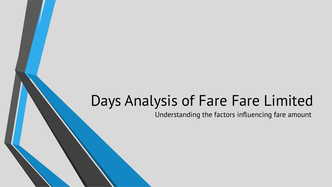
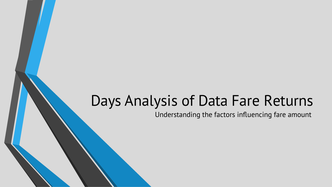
of Fare: Fare -> Data
Limited: Limited -> Returns
